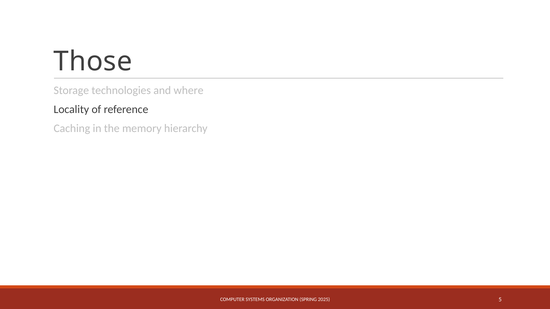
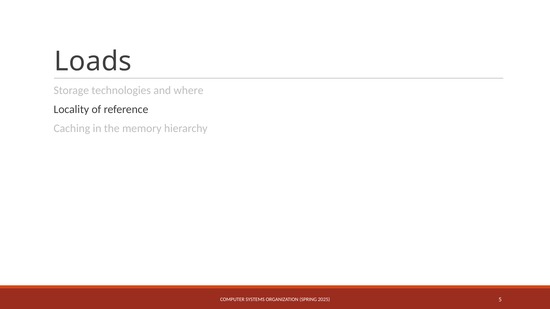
Those: Those -> Loads
